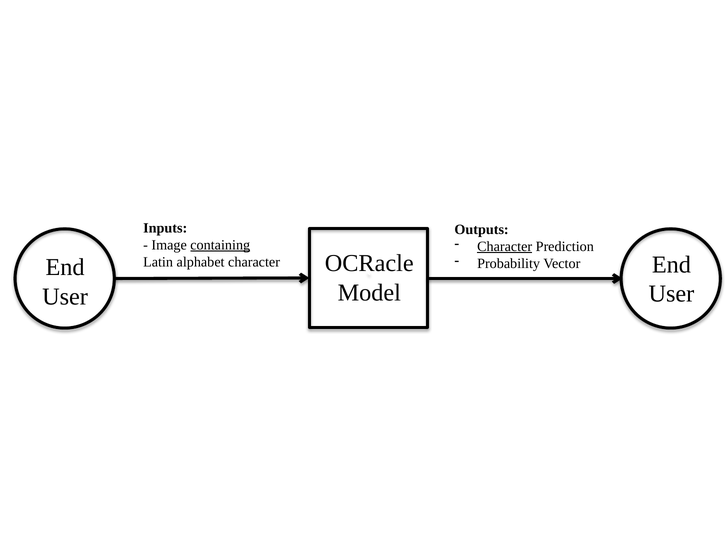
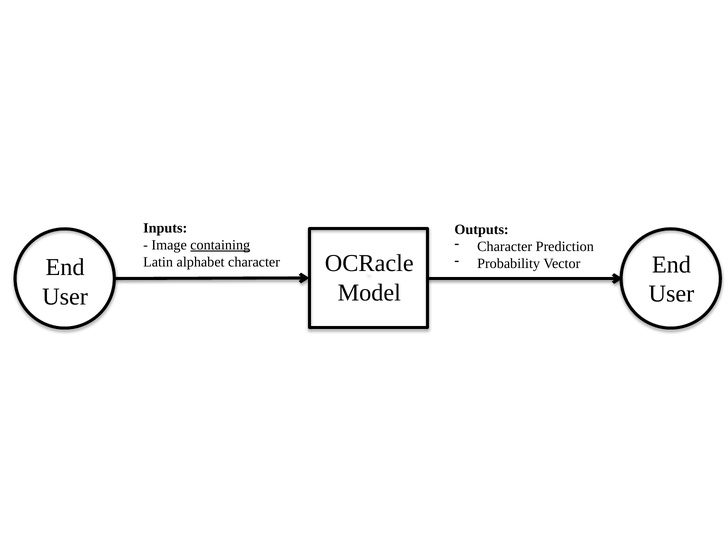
Character at (505, 246) underline: present -> none
